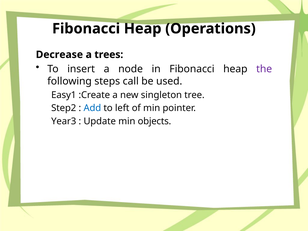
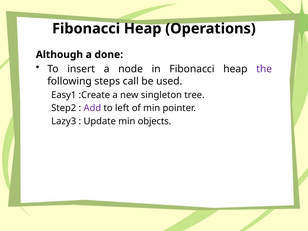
Decrease: Decrease -> Although
trees: trees -> done
Add colour: blue -> purple
Year3: Year3 -> Lazy3
